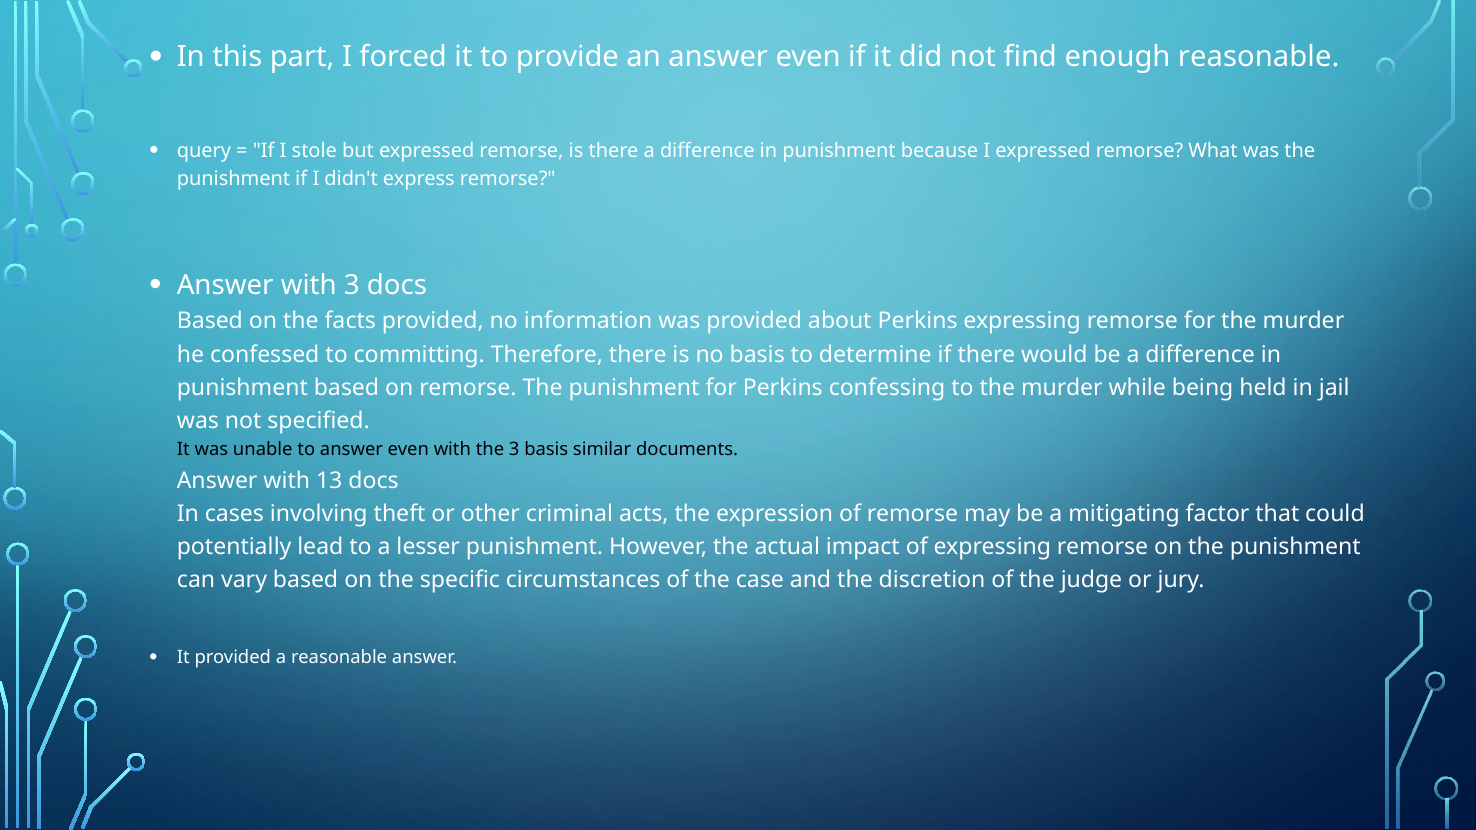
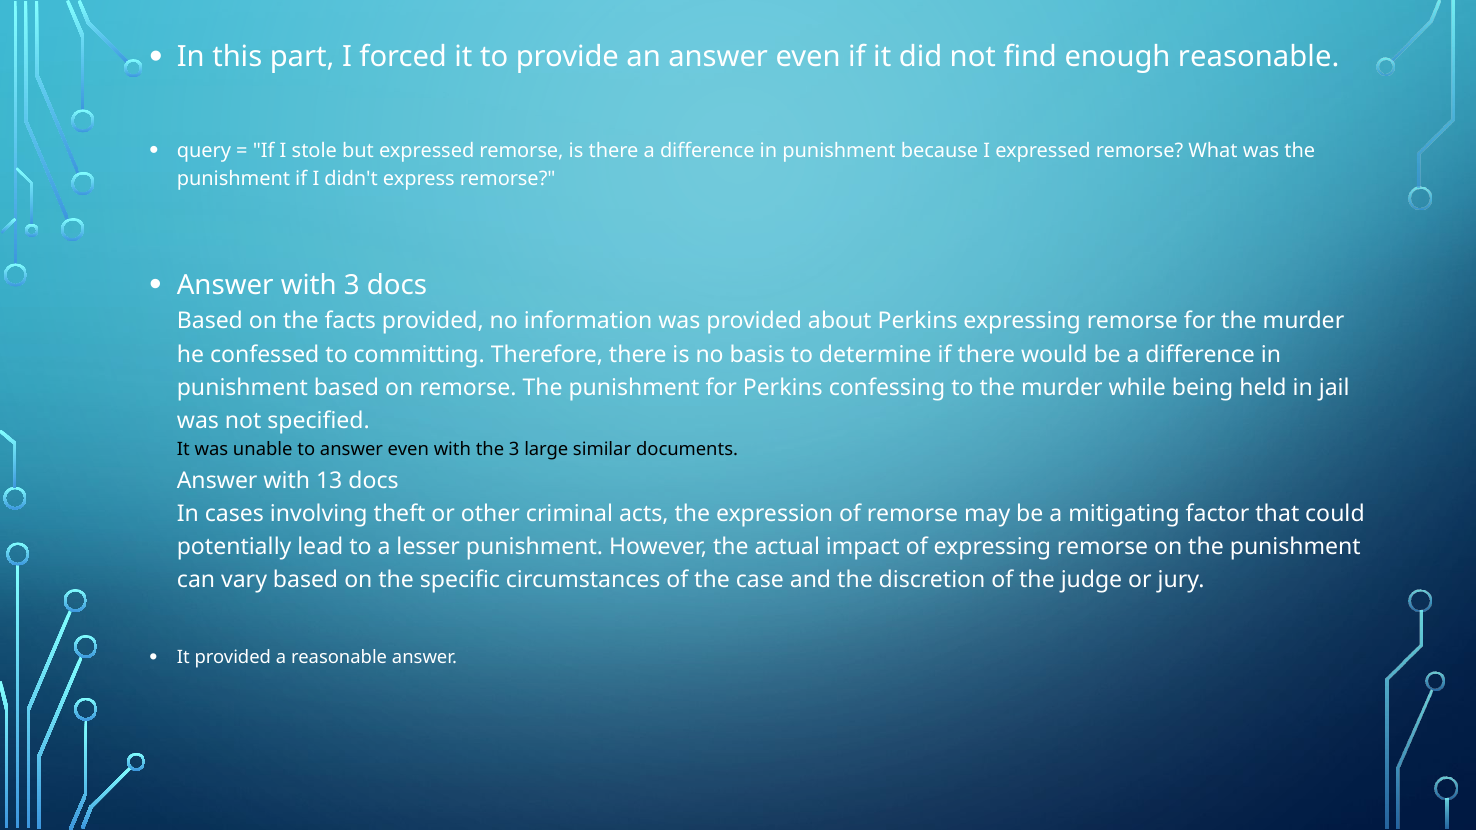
3 basis: basis -> large
